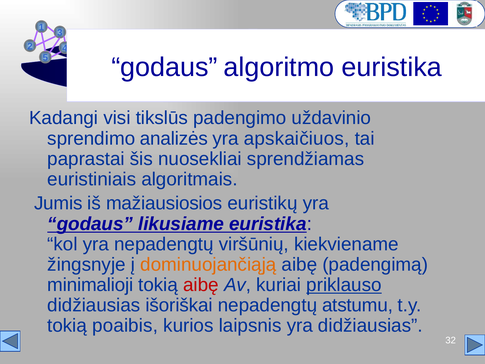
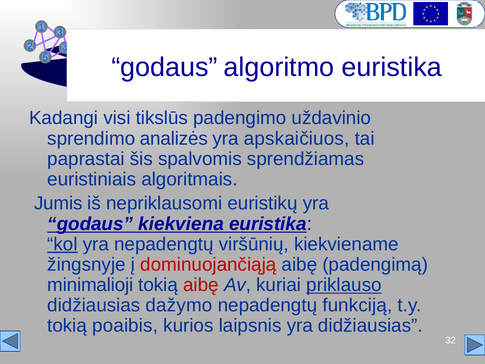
nuosekliai: nuosekliai -> spalvomis
mažiausiosios: mažiausiosios -> nepriklausomi
likusiame: likusiame -> kiekviena
kol underline: none -> present
dominuojančiąją colour: orange -> red
išoriškai: išoriškai -> dažymo
atstumu: atstumu -> funkciją
